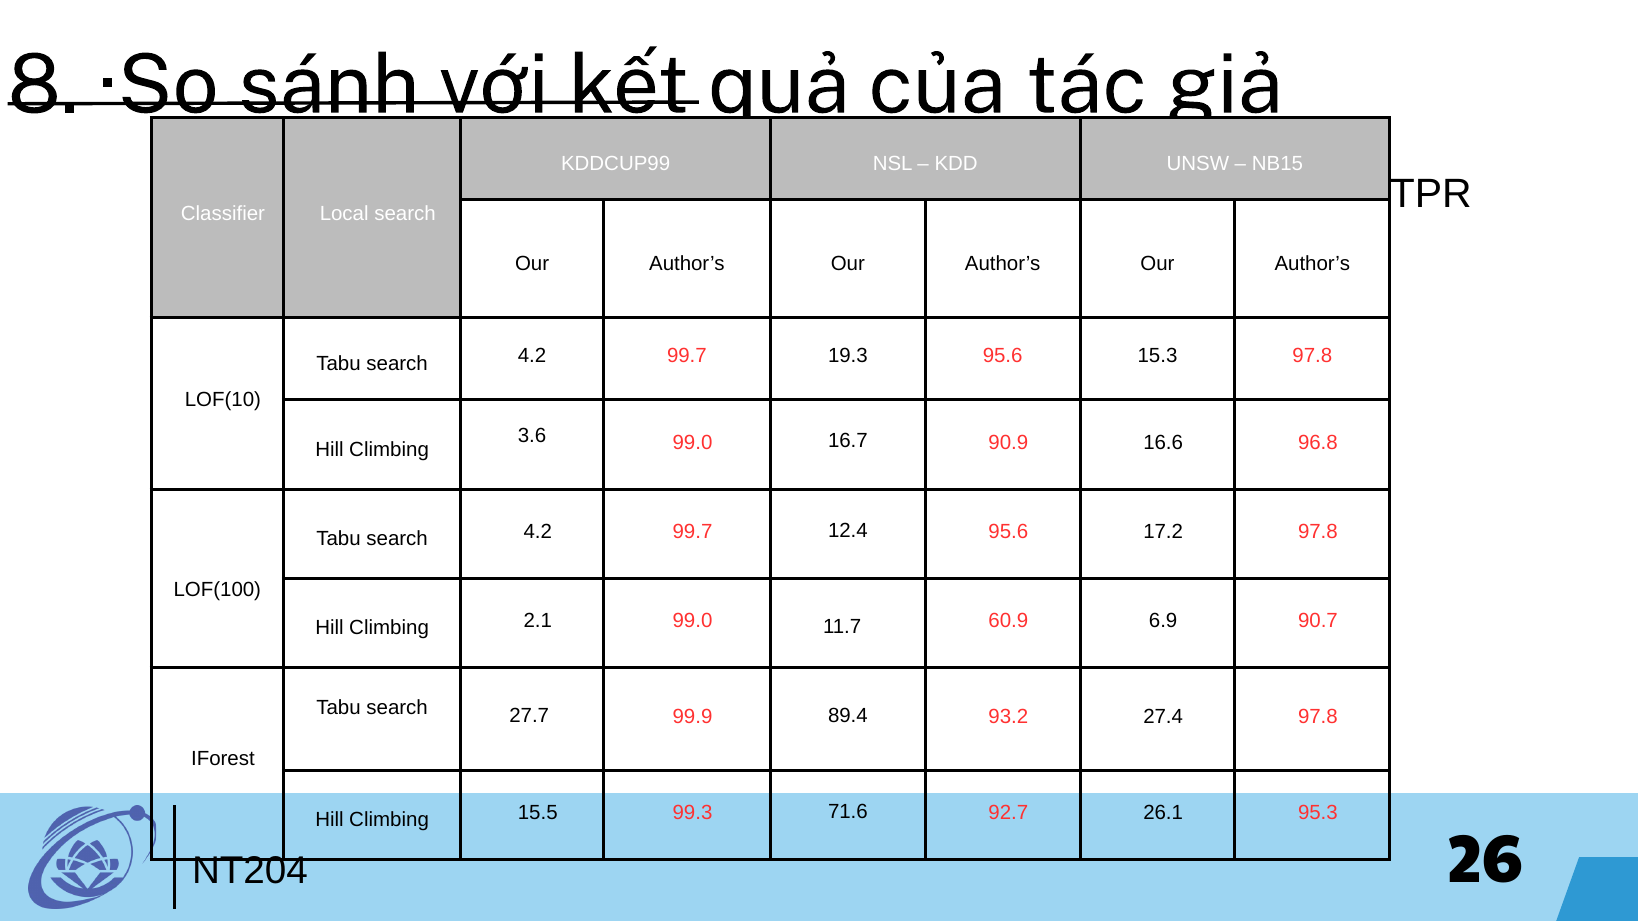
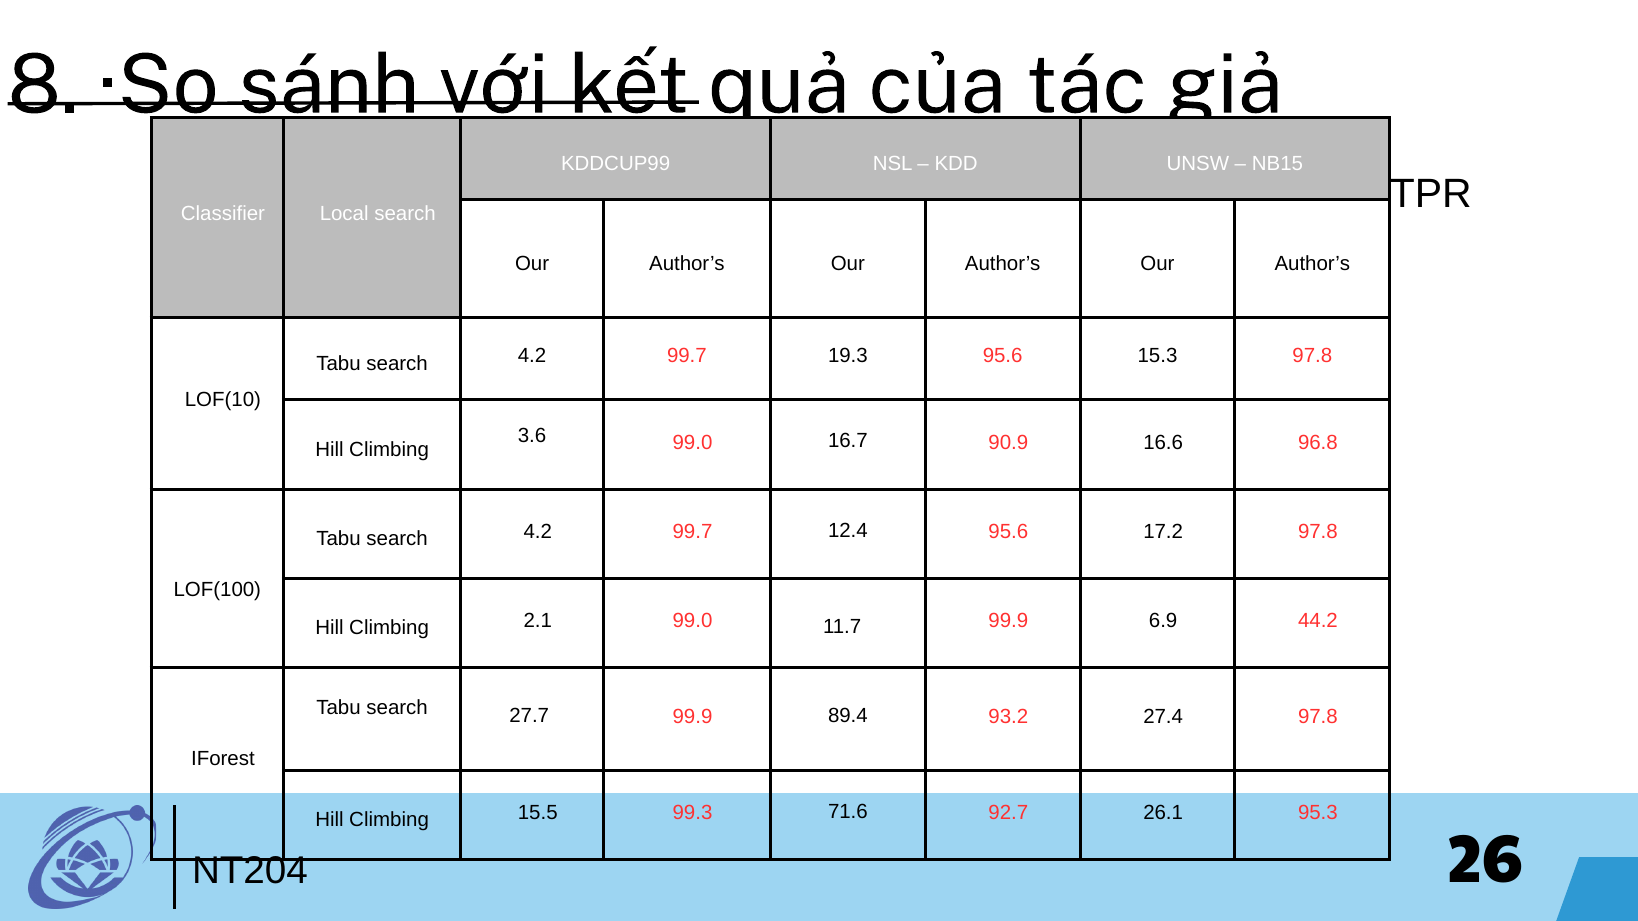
11.7 60.9: 60.9 -> 99.9
90.7: 90.7 -> 44.2
